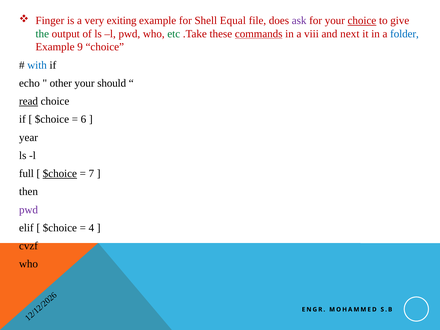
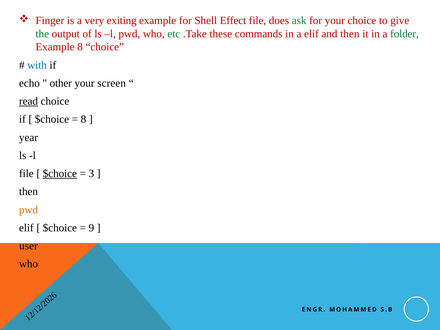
Equal: Equal -> Effect
ask colour: purple -> green
choice at (362, 21) underline: present -> none
commands underline: present -> none
a viii: viii -> elif
and next: next -> then
folder colour: blue -> green
Example 9: 9 -> 8
should: should -> screen
6 at (83, 119): 6 -> 8
full at (26, 174): full -> file
7: 7 -> 3
pwd at (29, 210) colour: purple -> orange
4: 4 -> 9
cvzf: cvzf -> user
